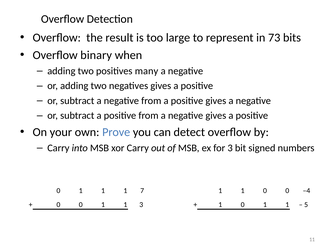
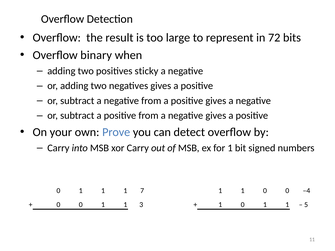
73: 73 -> 72
many: many -> sticky
for 3: 3 -> 1
